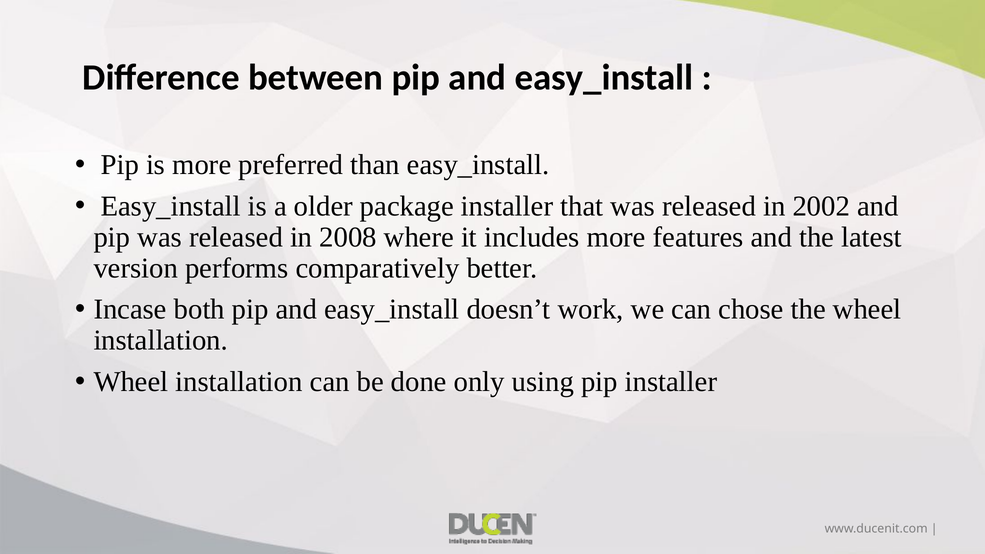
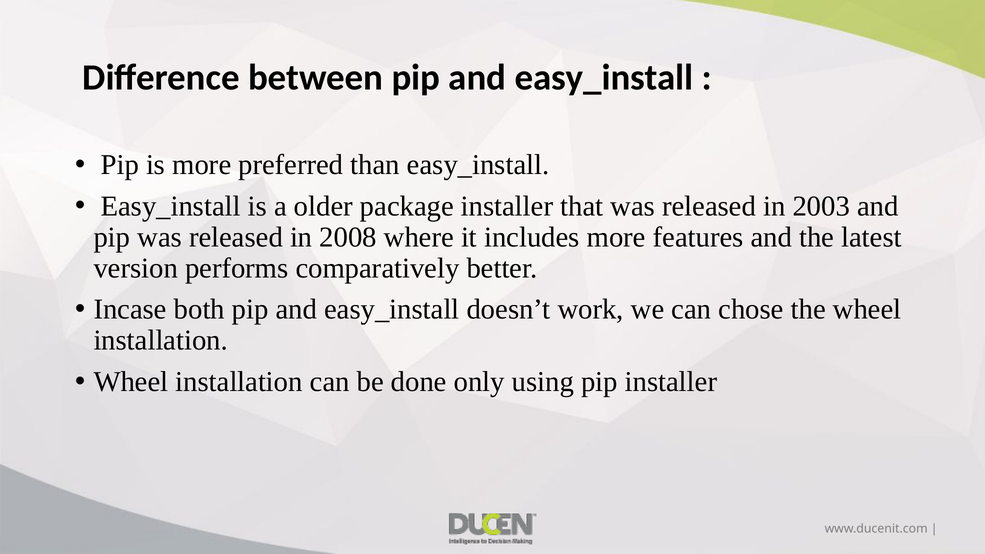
2002: 2002 -> 2003
